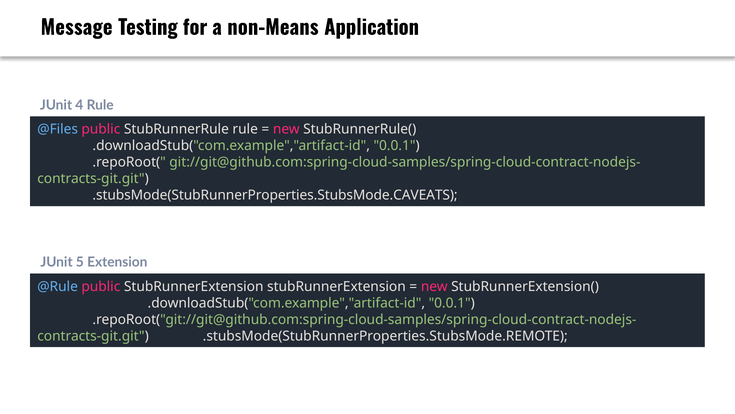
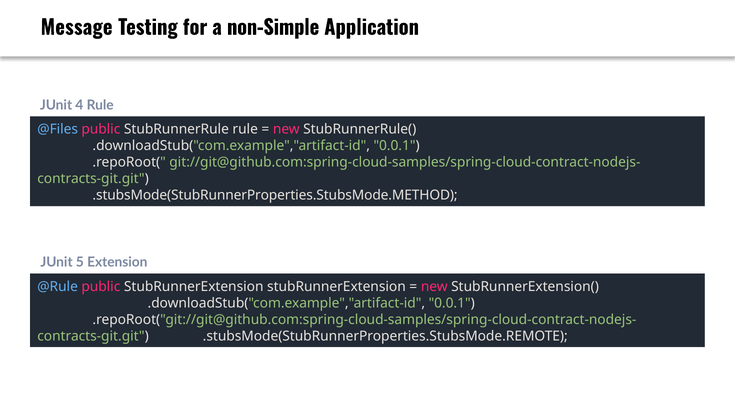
non-Means: non-Means -> non-Simple
.stubsMode(StubRunnerProperties.StubsMode.CAVEATS: .stubsMode(StubRunnerProperties.StubsMode.CAVEATS -> .stubsMode(StubRunnerProperties.StubsMode.METHOD
